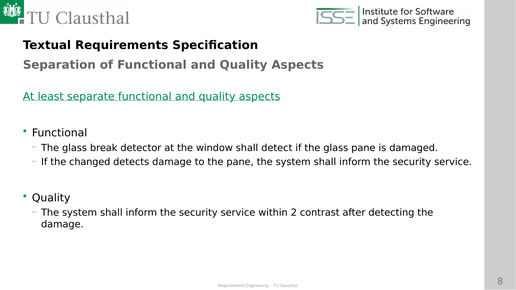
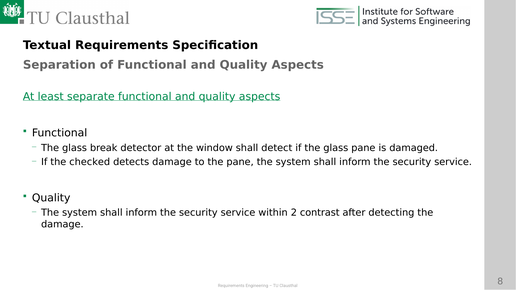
changed: changed -> checked
